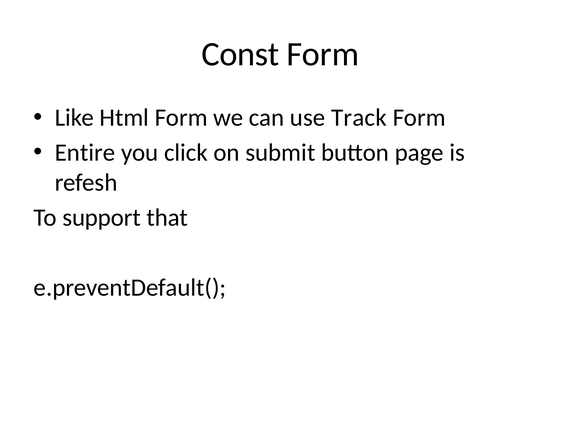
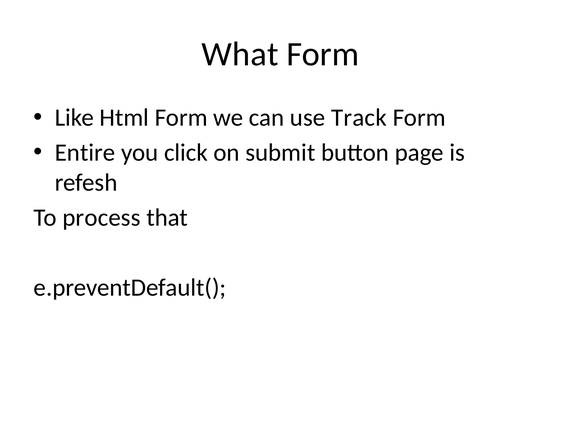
Const: Const -> What
support: support -> process
